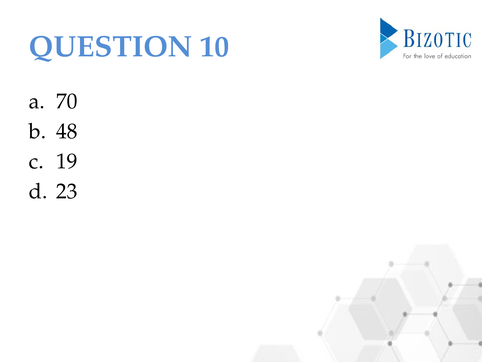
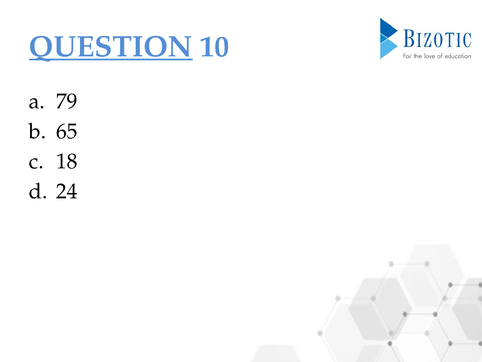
QUESTION underline: none -> present
70: 70 -> 79
48: 48 -> 65
19: 19 -> 18
23: 23 -> 24
